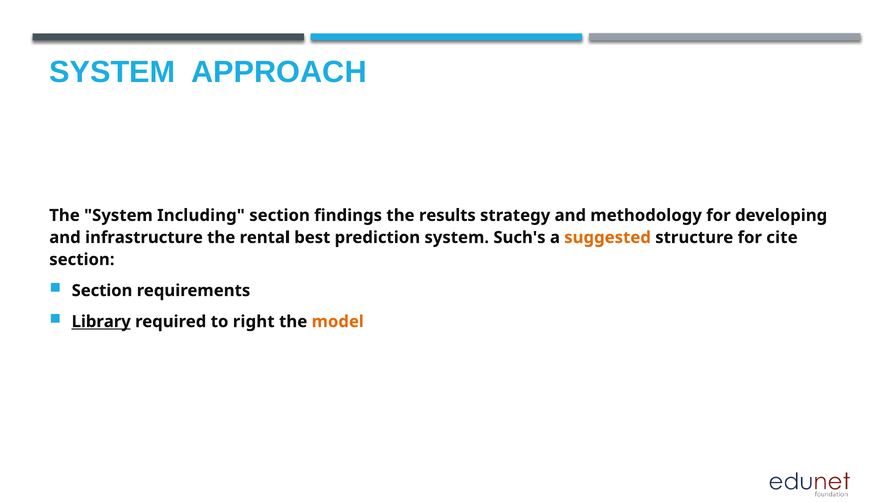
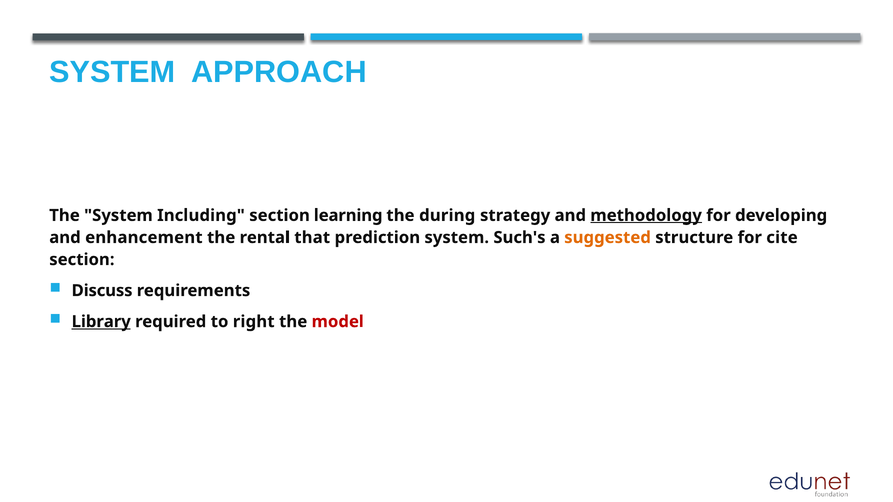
findings: findings -> learning
results: results -> during
methodology underline: none -> present
infrastructure: infrastructure -> enhancement
best: best -> that
Section at (102, 291): Section -> Discuss
model colour: orange -> red
